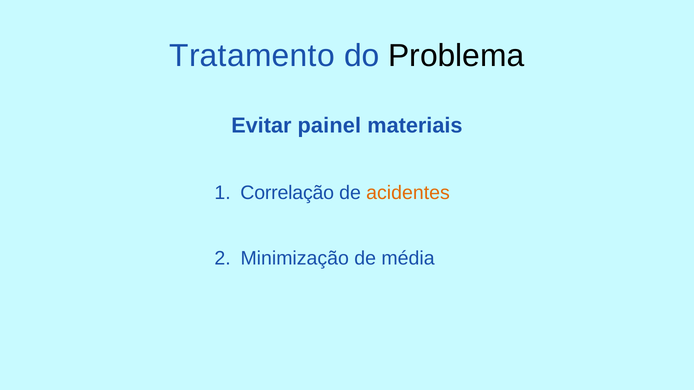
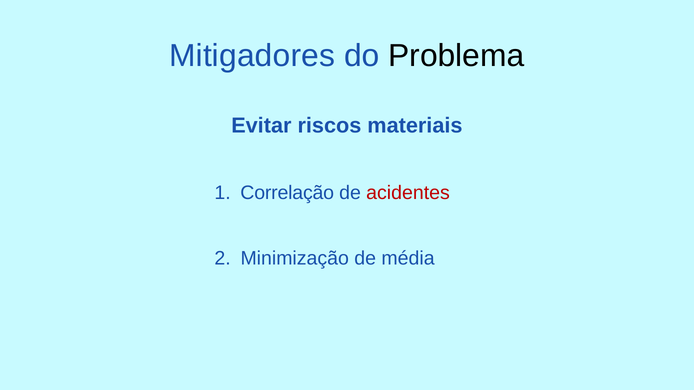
Tratamento: Tratamento -> Mitigadores
painel: painel -> riscos
acidentes colour: orange -> red
